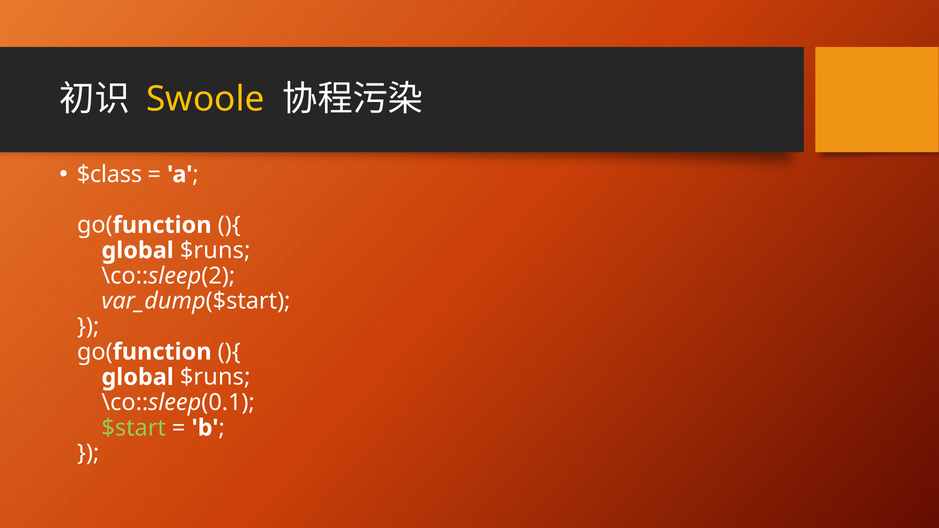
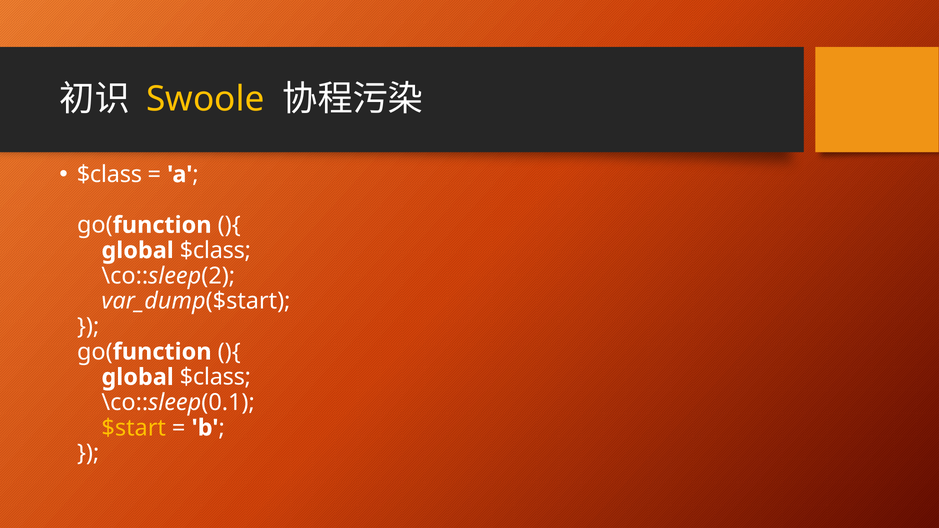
$runs at (215, 251): $runs -> $class
$runs at (215, 377): $runs -> $class
$start colour: light green -> yellow
